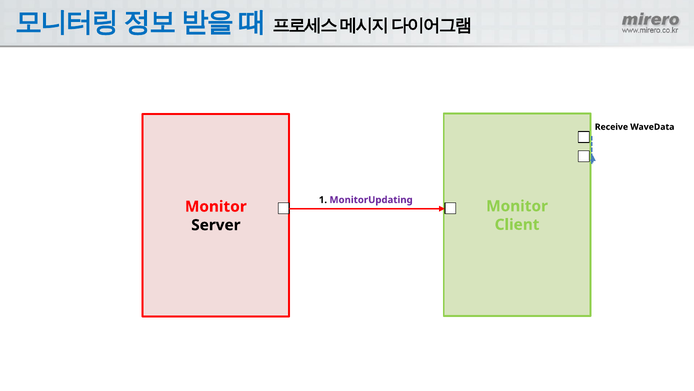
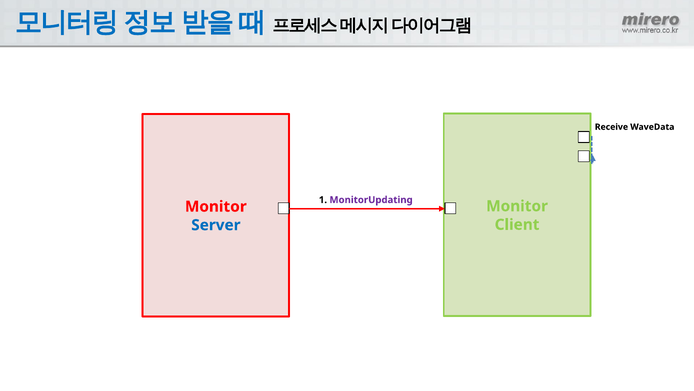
Server colour: black -> blue
